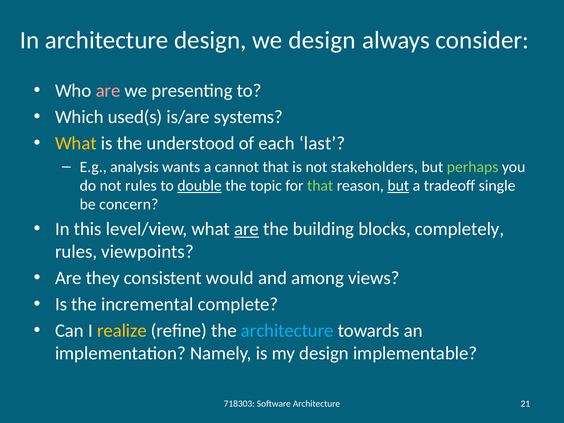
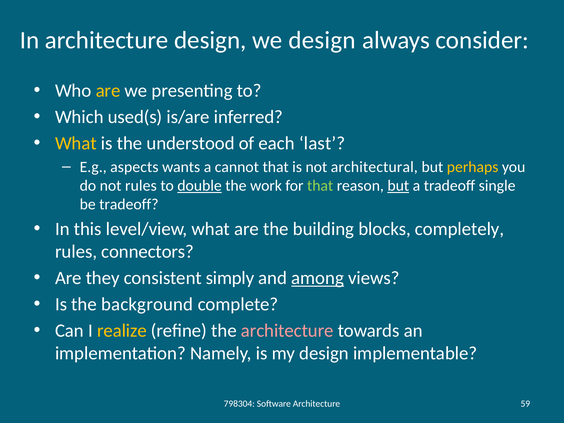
are at (108, 91) colour: pink -> yellow
systems: systems -> inferred
analysis: analysis -> aspects
stakeholders: stakeholders -> architectural
perhaps colour: light green -> yellow
topic: topic -> work
be concern: concern -> tradeoff
are at (247, 229) underline: present -> none
viewpoints: viewpoints -> connectors
would: would -> simply
among underline: none -> present
incremental: incremental -> background
architecture at (287, 331) colour: light blue -> pink
718303: 718303 -> 798304
21: 21 -> 59
